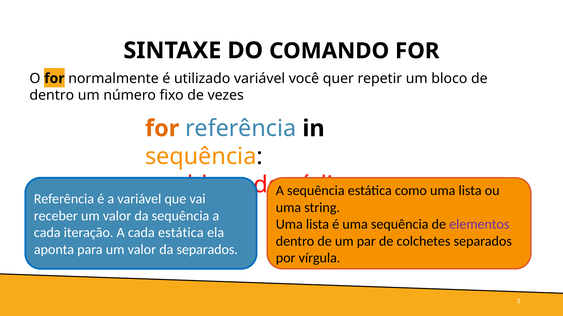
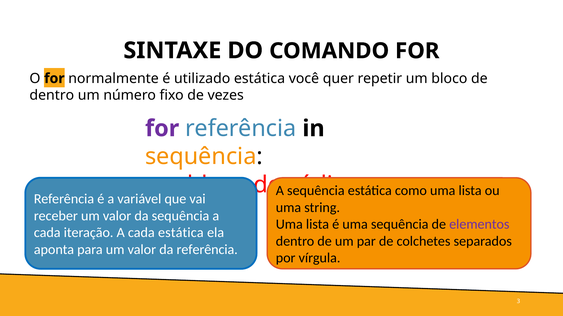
utilizado variável: variável -> estática
for at (162, 129) colour: orange -> purple
da separados: separados -> referência
